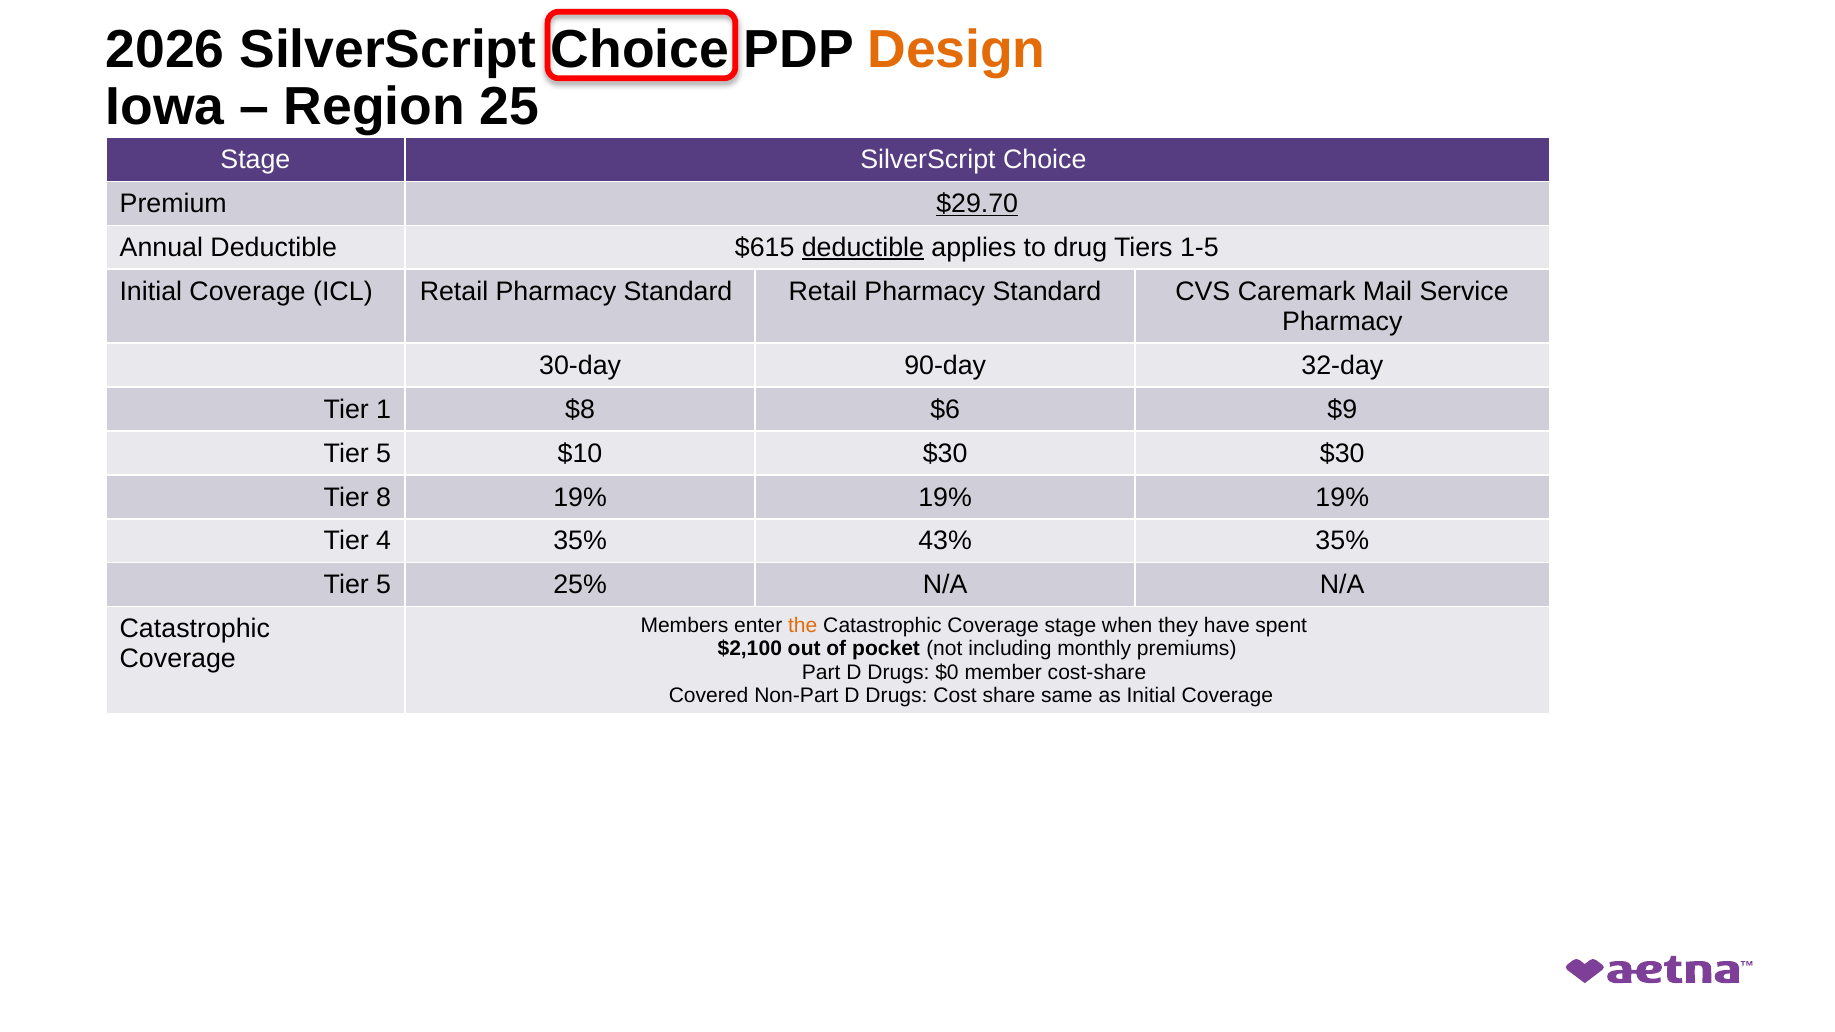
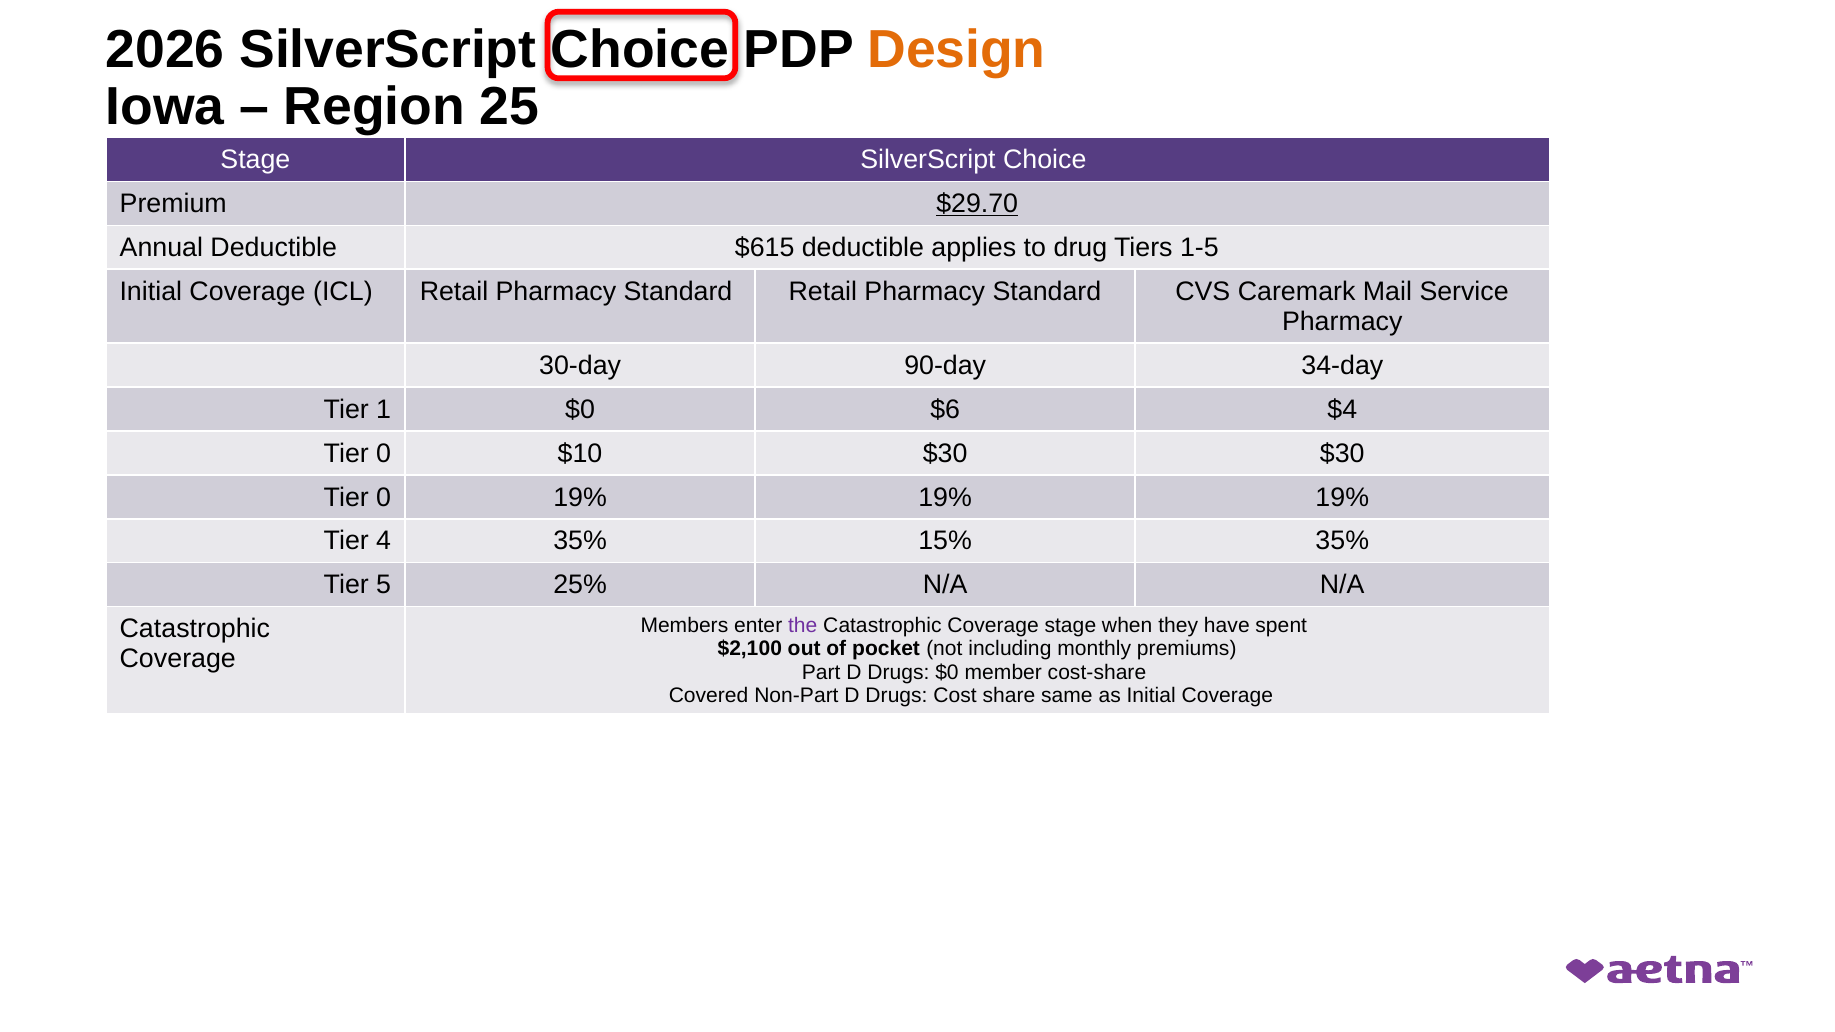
deductible at (863, 248) underline: present -> none
32-day: 32-day -> 34-day
1 $8: $8 -> $0
$9: $9 -> $4
5 at (384, 453): 5 -> 0
8 at (384, 497): 8 -> 0
43%: 43% -> 15%
the colour: orange -> purple
